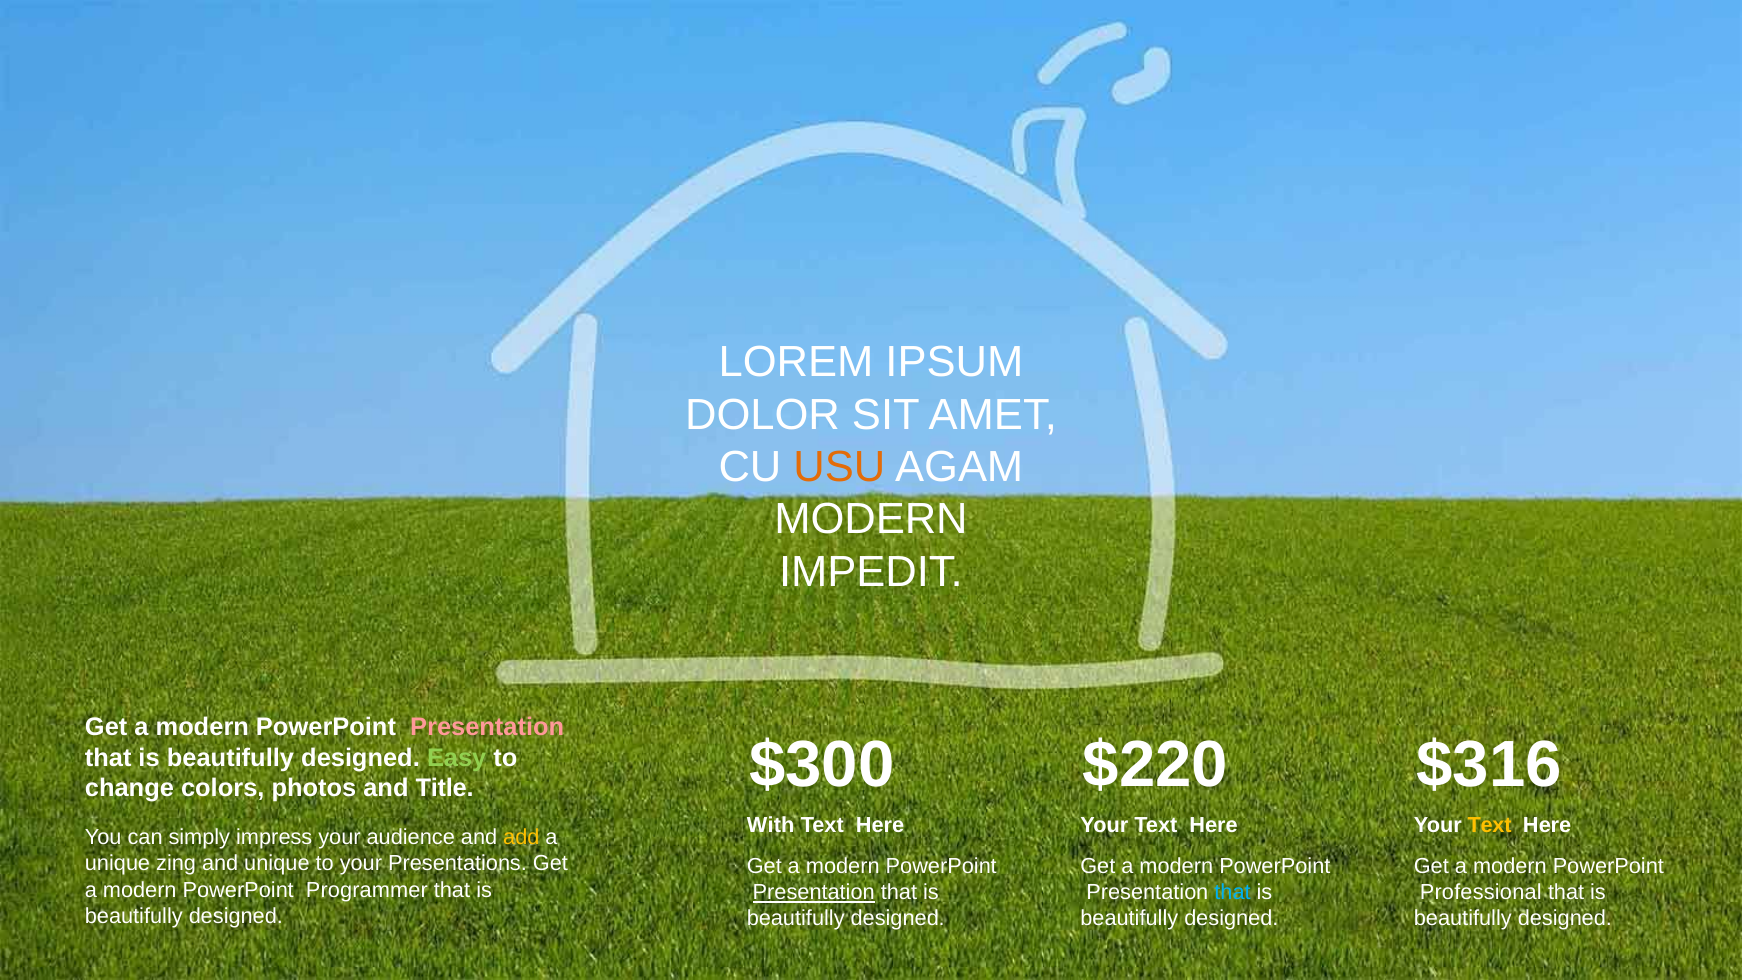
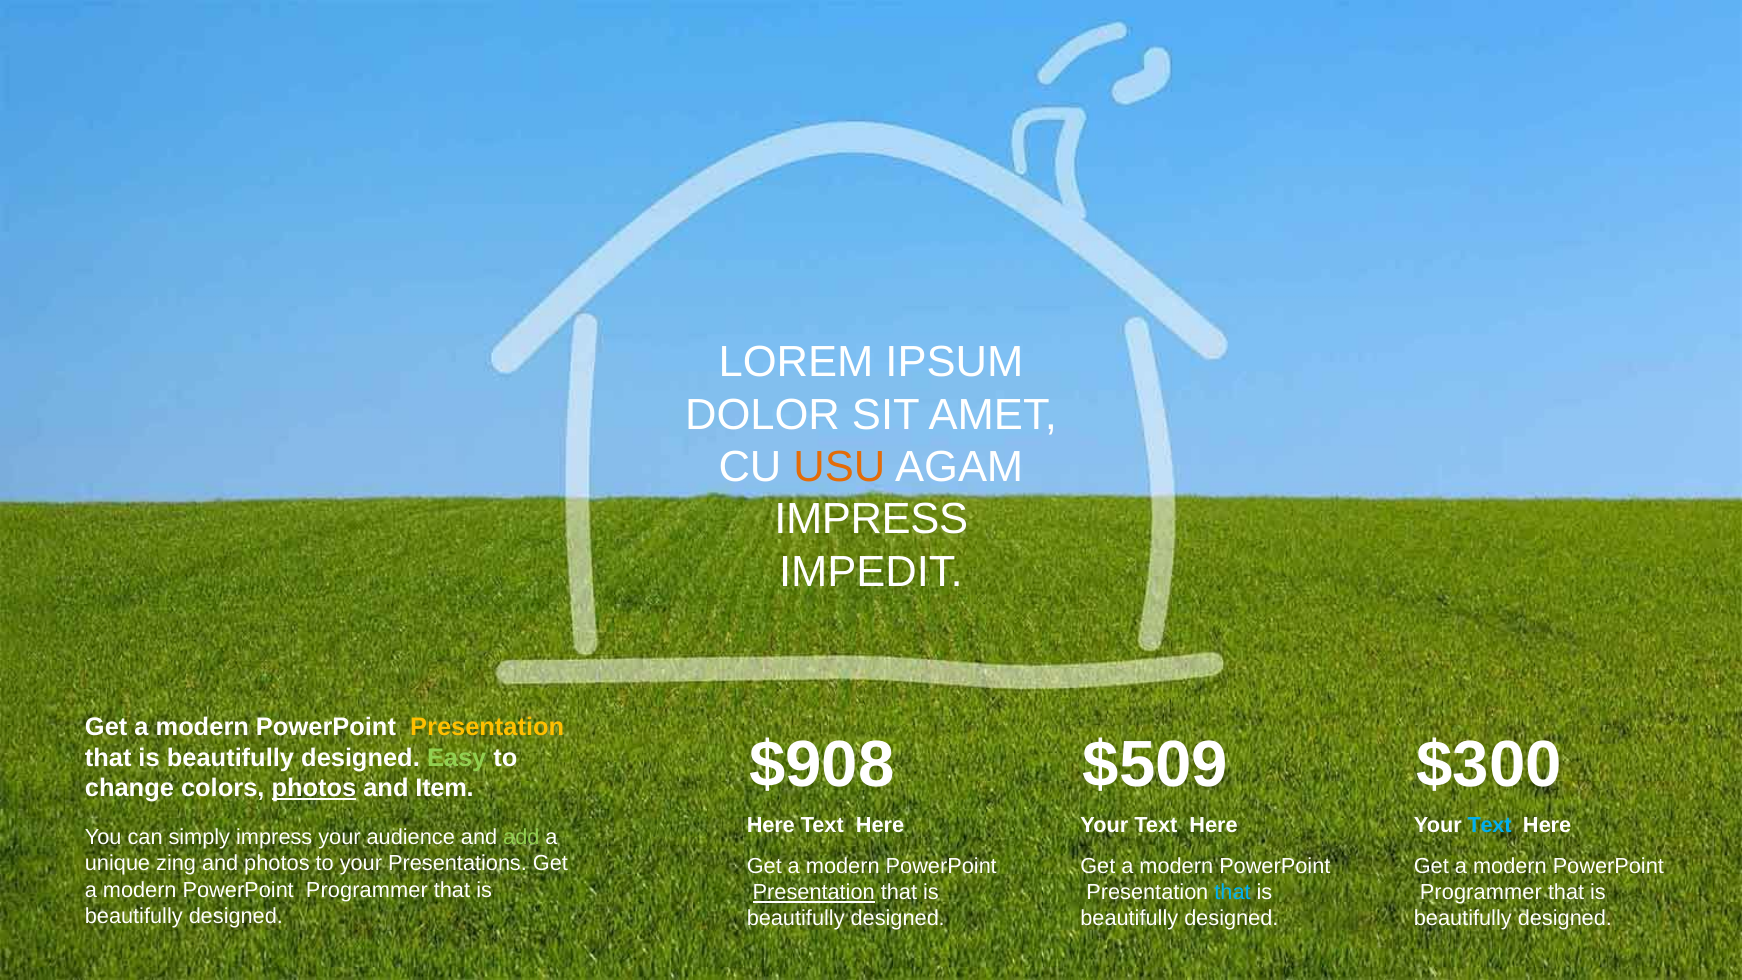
MODERN at (871, 519): MODERN -> IMPRESS
Presentation at (487, 727) colour: pink -> yellow
$300: $300 -> $908
$220: $220 -> $509
$316: $316 -> $300
photos at (314, 788) underline: none -> present
Title: Title -> Item
With at (771, 825): With -> Here
Text at (1490, 825) colour: yellow -> light blue
add colour: yellow -> light green
and unique: unique -> photos
Professional at (1481, 892): Professional -> Programmer
